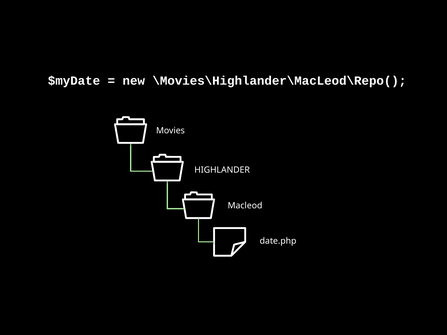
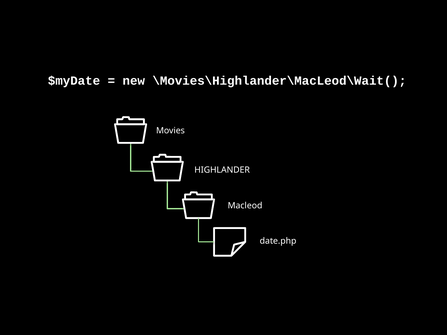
\Movies\Highlander\MacLeod\Repo(: \Movies\Highlander\MacLeod\Repo( -> \Movies\Highlander\MacLeod\Wait(
